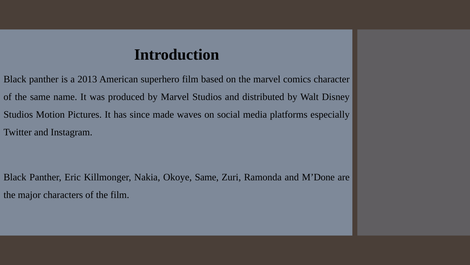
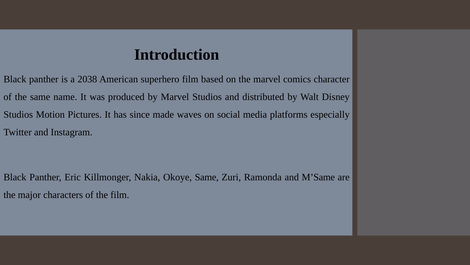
2013: 2013 -> 2038
M’Done: M’Done -> M’Same
